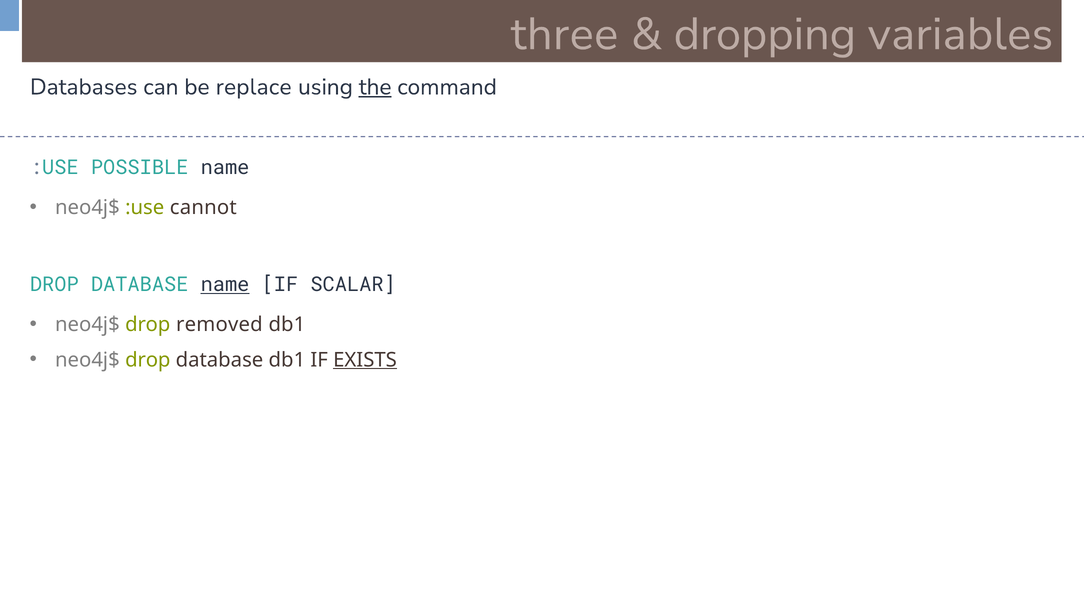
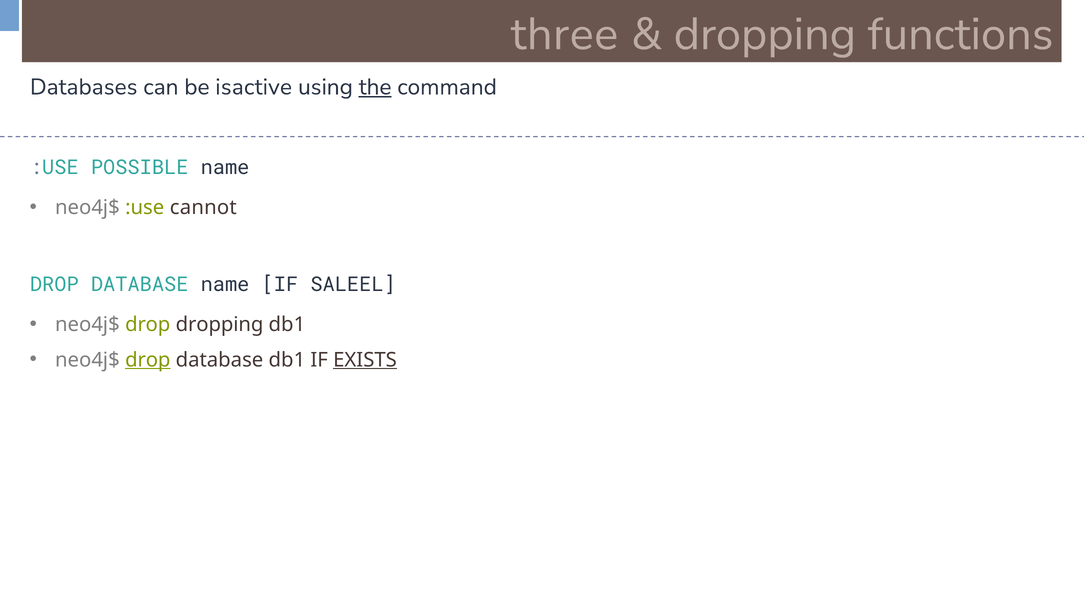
variables: variables -> functions
replace: replace -> isactive
name at (225, 285) underline: present -> none
SCALAR: SCALAR -> SALEEL
drop removed: removed -> dropping
drop at (148, 360) underline: none -> present
